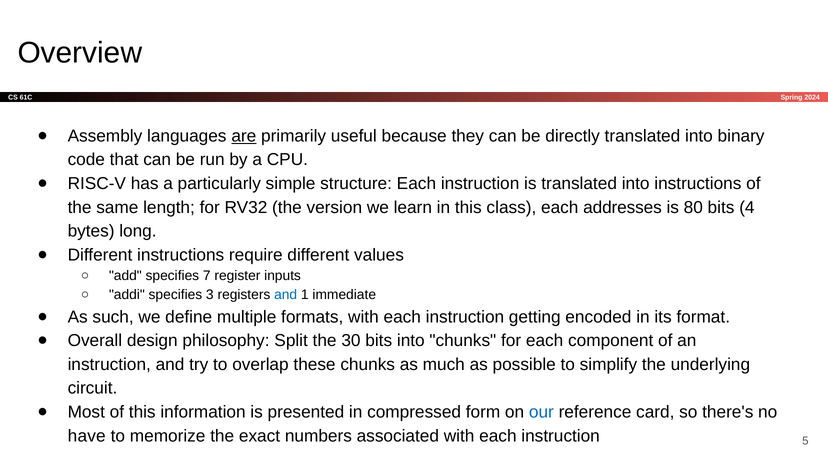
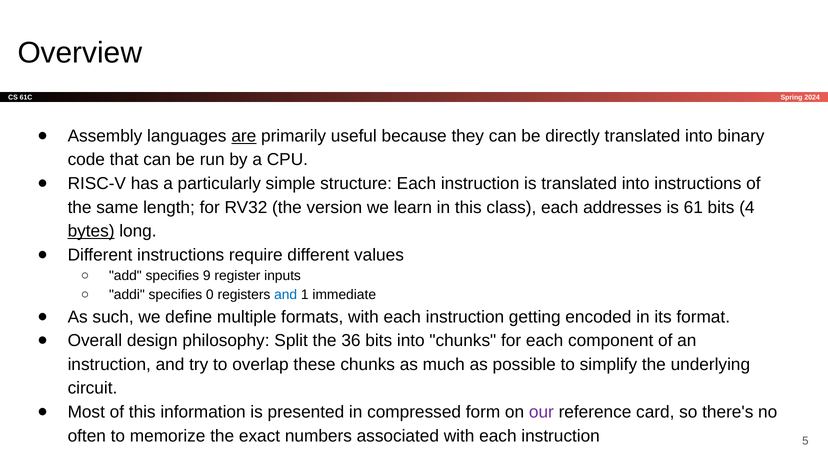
80: 80 -> 61
bytes underline: none -> present
7: 7 -> 9
3: 3 -> 0
30: 30 -> 36
our colour: blue -> purple
have: have -> often
